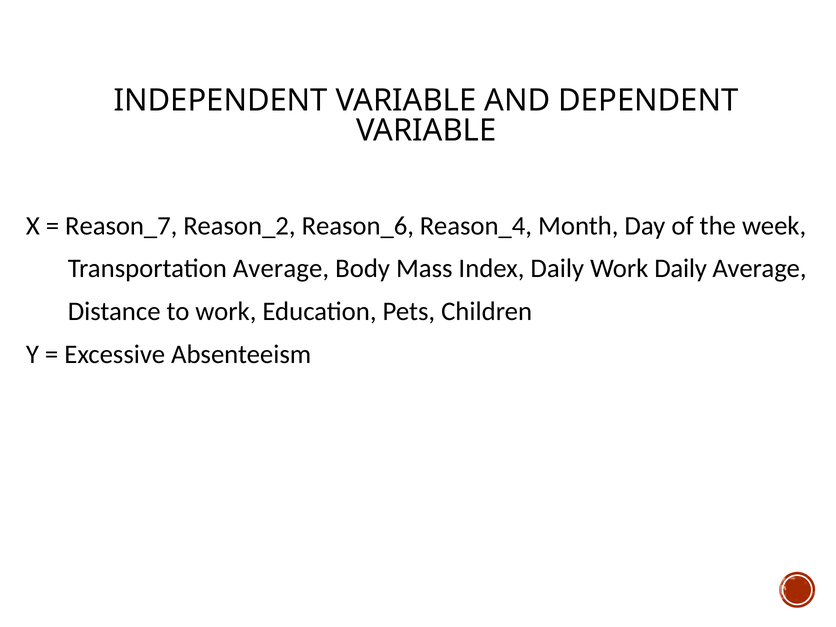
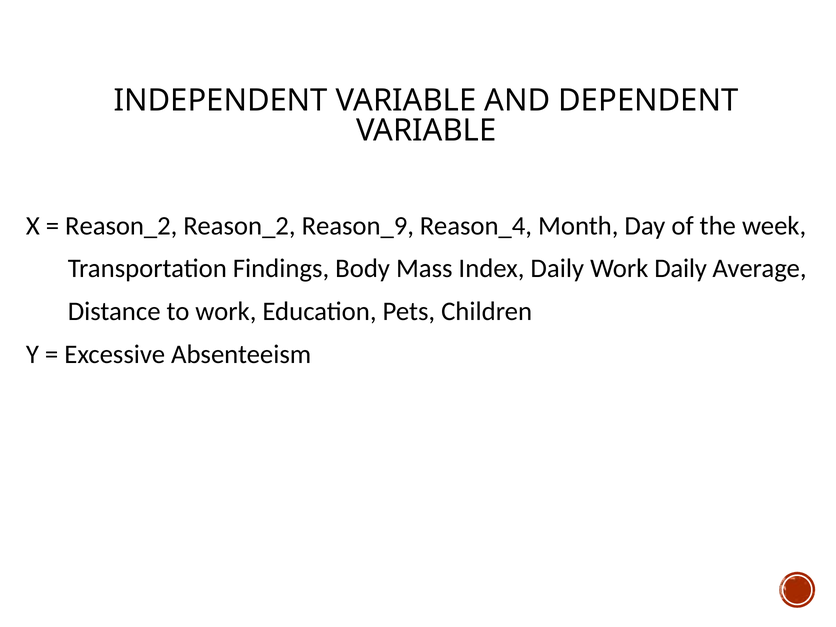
Reason_7 at (121, 226): Reason_7 -> Reason_2
Reason_6: Reason_6 -> Reason_9
Transportation Average: Average -> Findings
